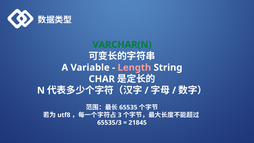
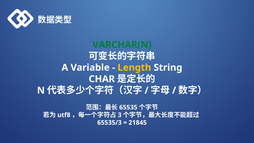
Length colour: pink -> yellow
